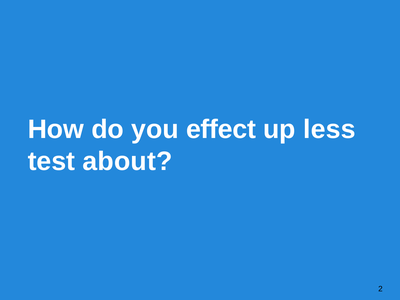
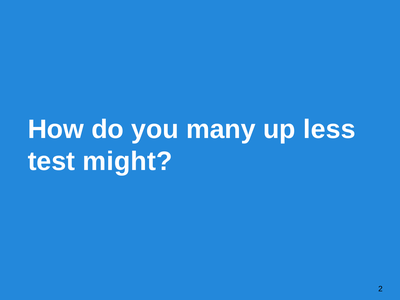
effect: effect -> many
about: about -> might
